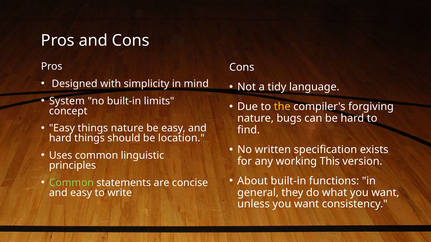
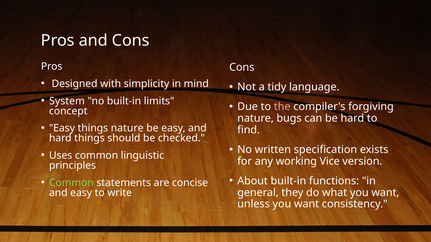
the colour: yellow -> pink
location: location -> checked
This: This -> Vice
